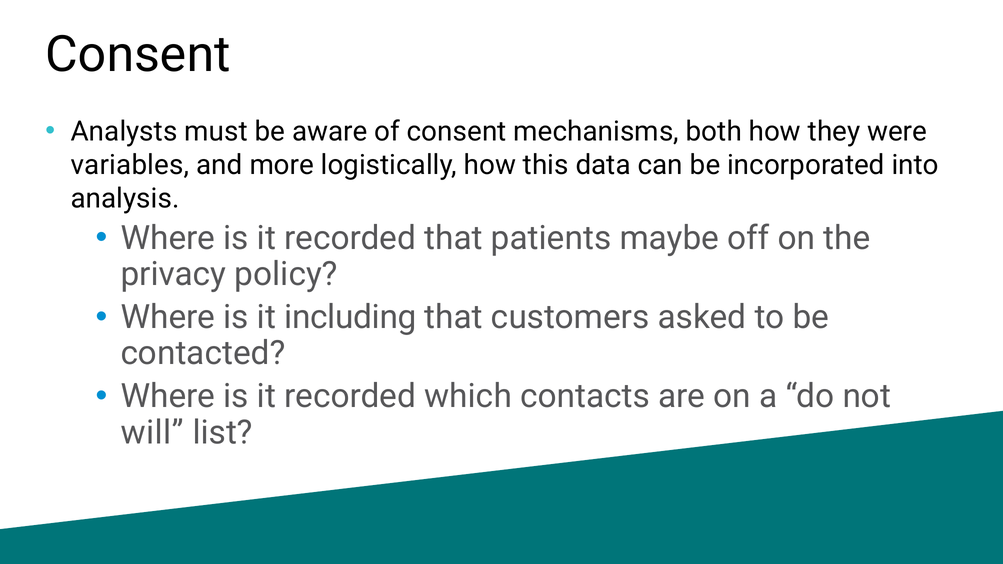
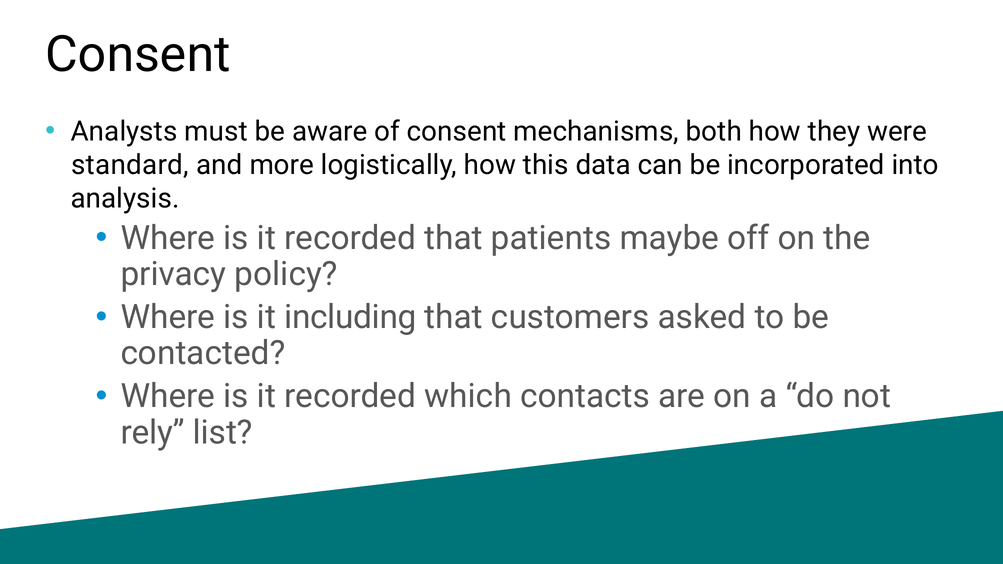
variables: variables -> standard
will: will -> rely
